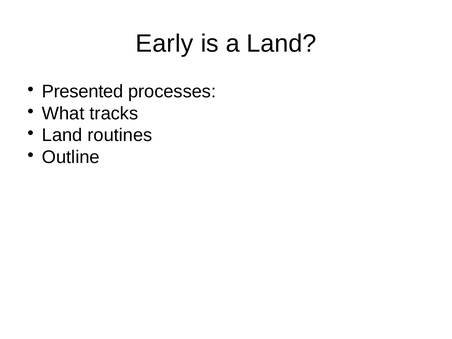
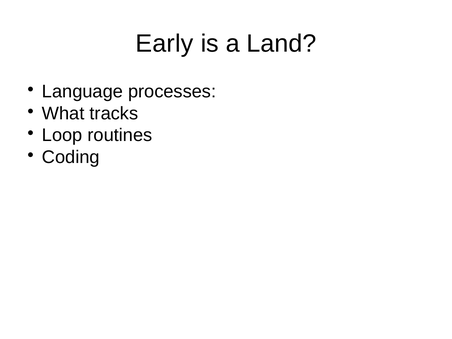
Presented: Presented -> Language
Land at (62, 135): Land -> Loop
Outline: Outline -> Coding
